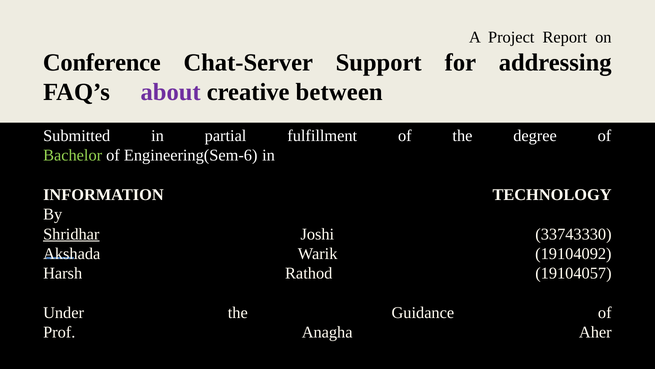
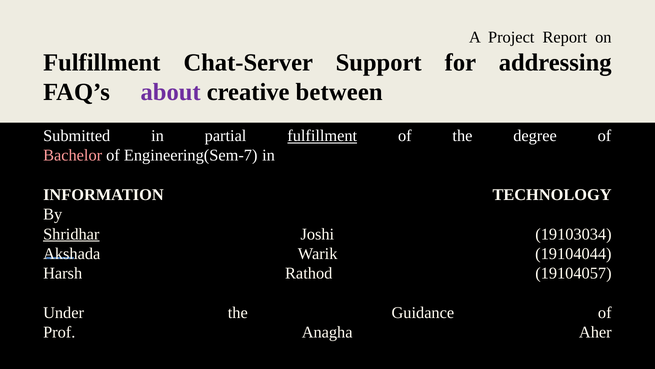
Conference at (102, 62): Conference -> Fulfillment
fulfillment at (322, 136) underline: none -> present
Bachelor colour: light green -> pink
Engineering(Sem-6: Engineering(Sem-6 -> Engineering(Sem-7
33743330: 33743330 -> 19103034
19104092: 19104092 -> 19104044
